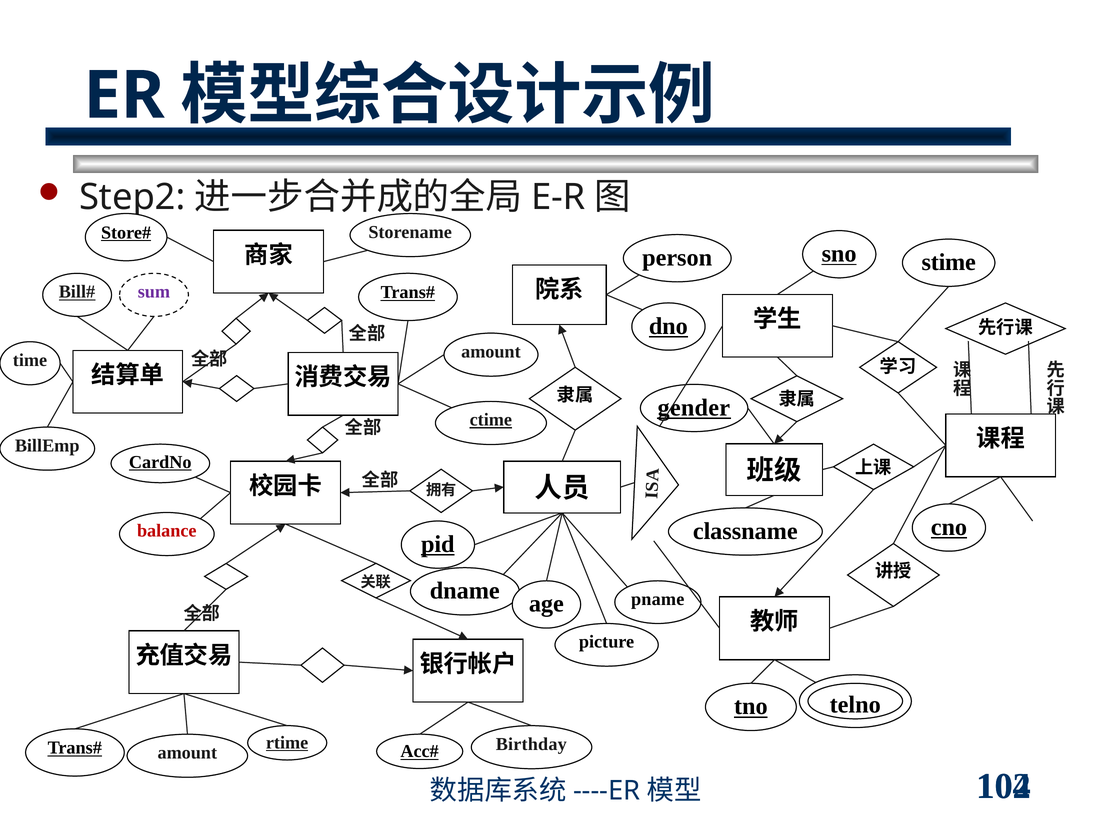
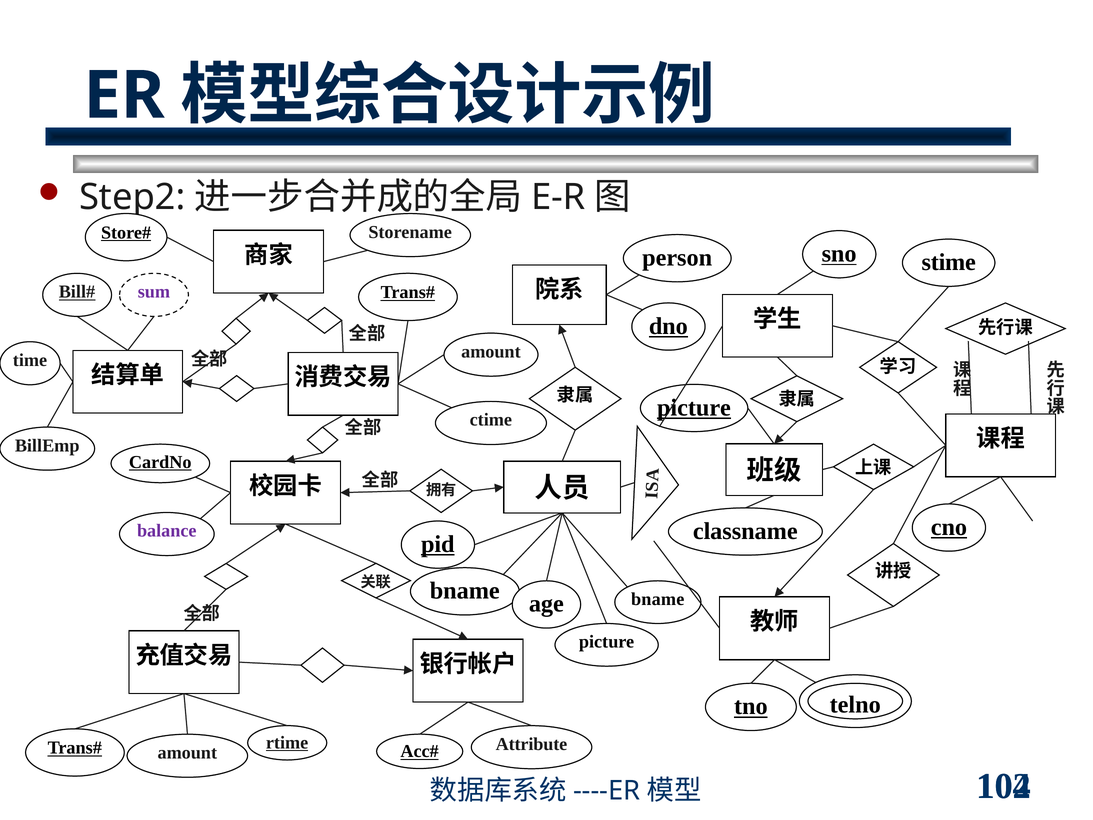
gender at (694, 407): gender -> picture
ctime underline: present -> none
balance colour: red -> purple
dname at (465, 591): dname -> bname
pname at (658, 599): pname -> bname
Birthday: Birthday -> Attribute
